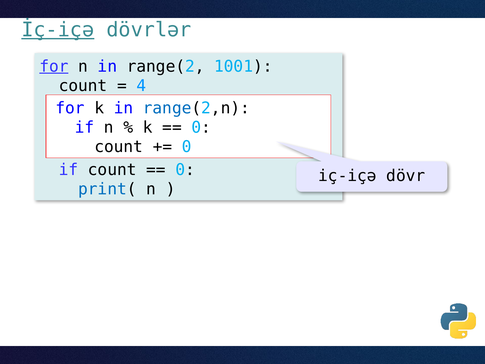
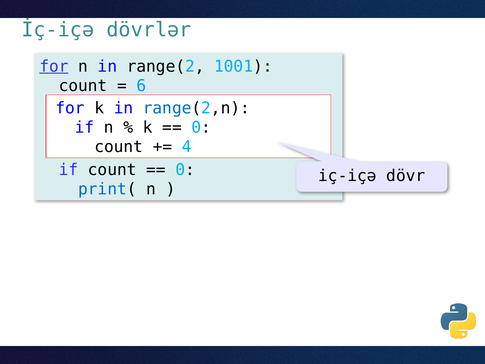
İç-içə underline: present -> none
4: 4 -> 6
0 at (187, 147): 0 -> 4
